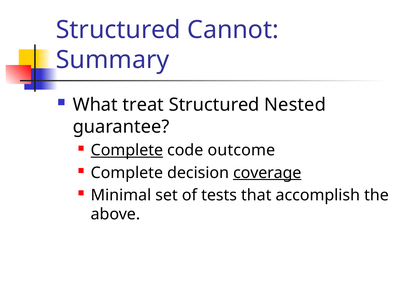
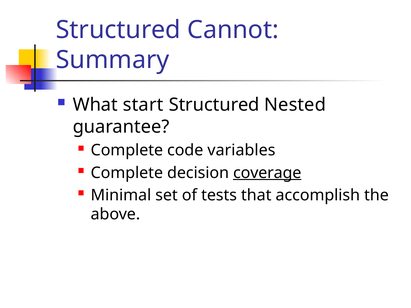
treat: treat -> start
Complete at (127, 151) underline: present -> none
outcome: outcome -> variables
